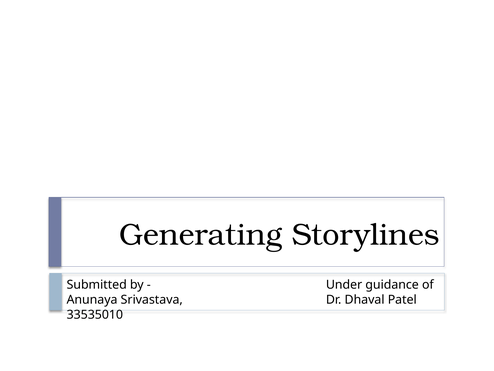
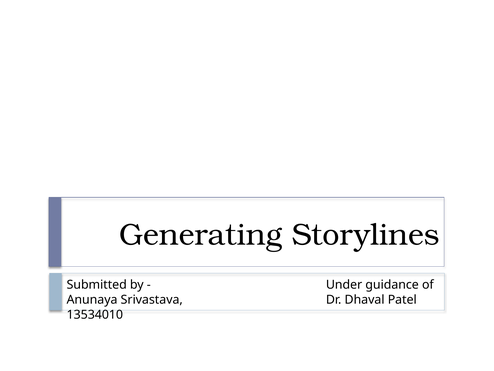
33535010: 33535010 -> 13534010
